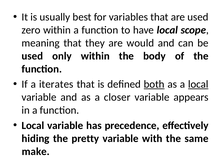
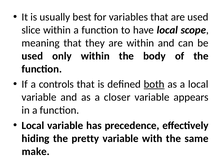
zero: zero -> slice
are would: would -> within
iterates: iterates -> controls
local at (198, 84) underline: present -> none
